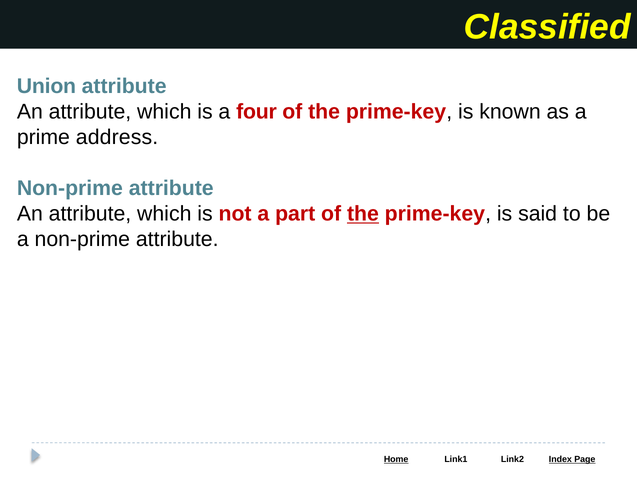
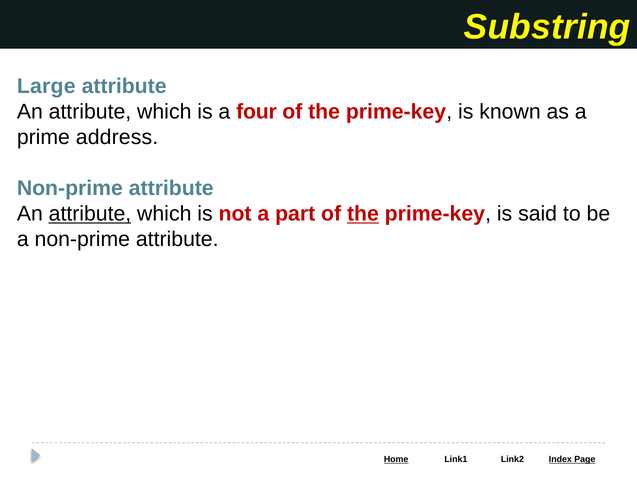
Classified: Classified -> Substring
Union: Union -> Large
attribute at (90, 214) underline: none -> present
